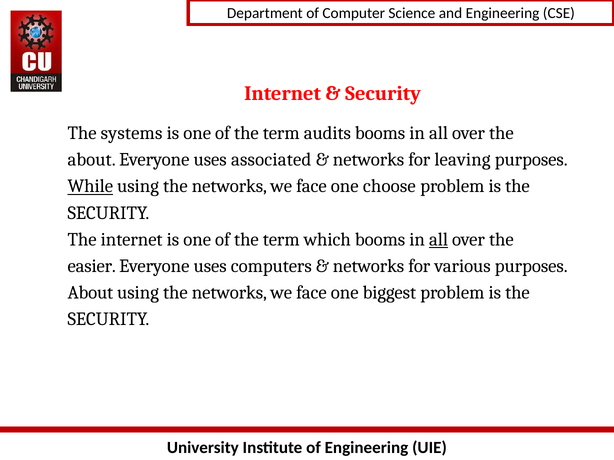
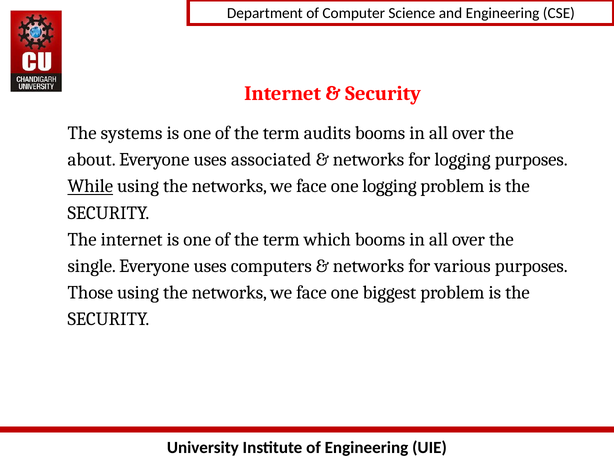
for leaving: leaving -> logging
one choose: choose -> logging
all at (439, 240) underline: present -> none
easier: easier -> single
About at (90, 293): About -> Those
